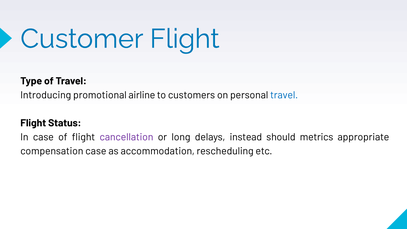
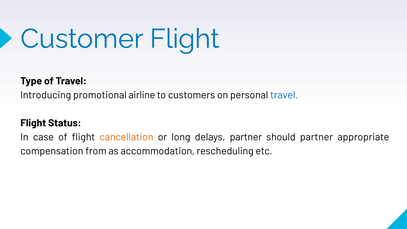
cancellation colour: purple -> orange
delays instead: instead -> partner
should metrics: metrics -> partner
compensation case: case -> from
